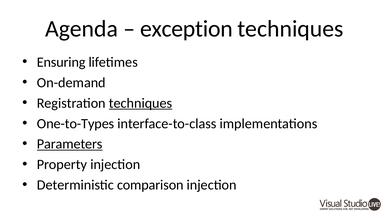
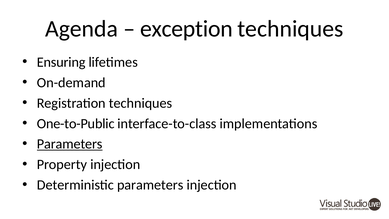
techniques at (141, 103) underline: present -> none
One-to-Types: One-to-Types -> One-to-Public
Deterministic comparison: comparison -> parameters
